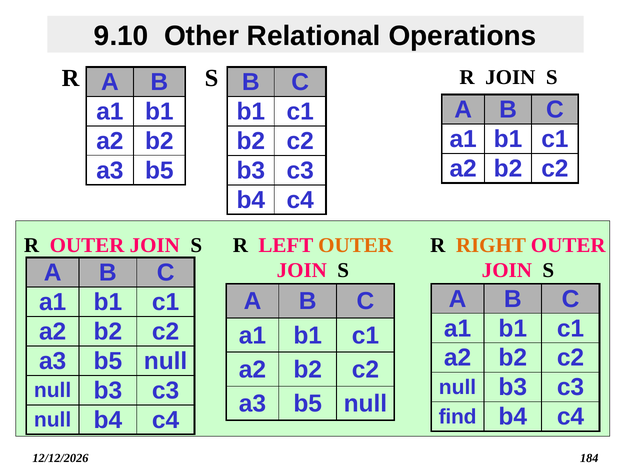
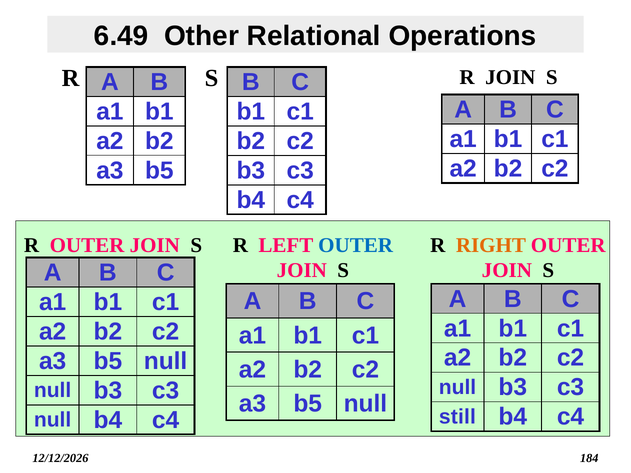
9.10: 9.10 -> 6.49
OUTER at (356, 245) colour: orange -> blue
find: find -> still
